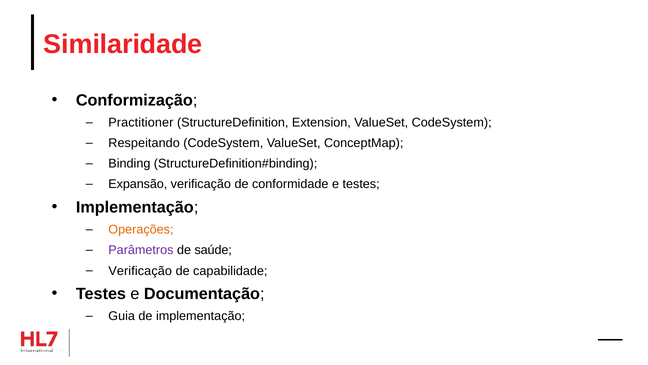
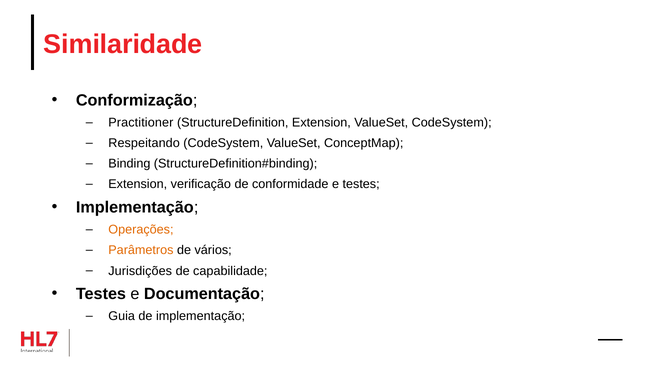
Expansão at (138, 184): Expansão -> Extension
Parâmetros colour: purple -> orange
saúde: saúde -> vários
Verificação at (140, 271): Verificação -> Jurisdições
